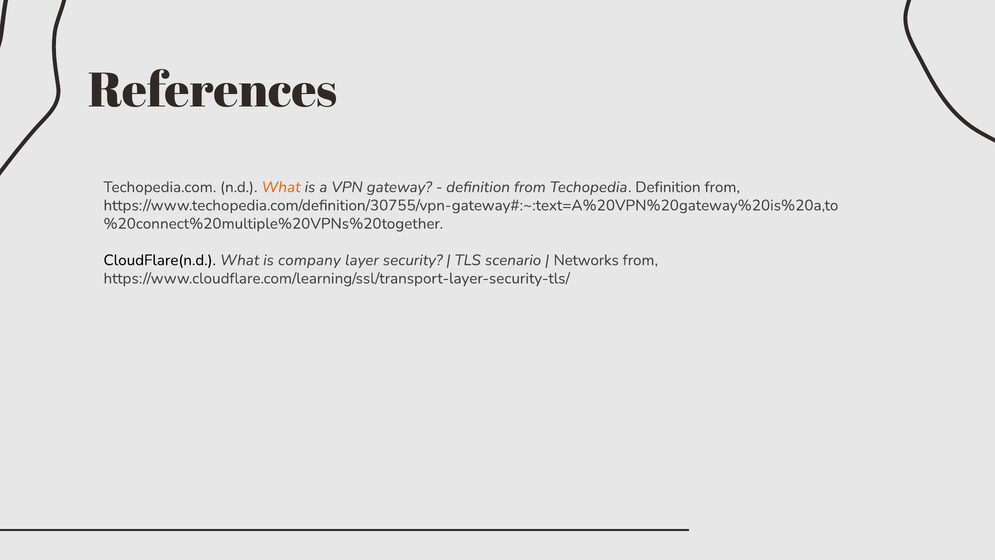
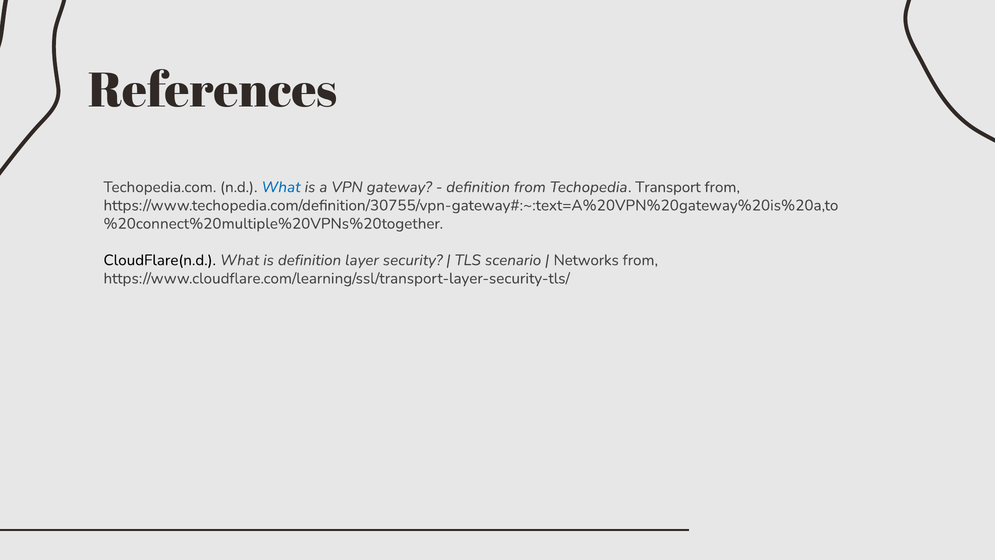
What at (281, 187) colour: orange -> blue
Techopedia Definition: Definition -> Transport
is company: company -> definition
